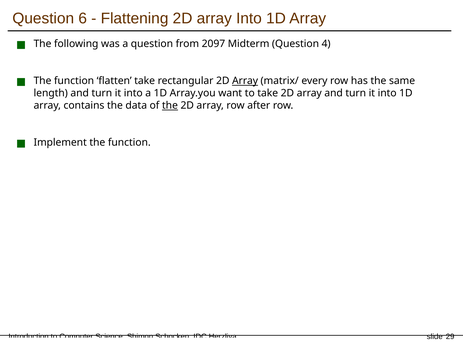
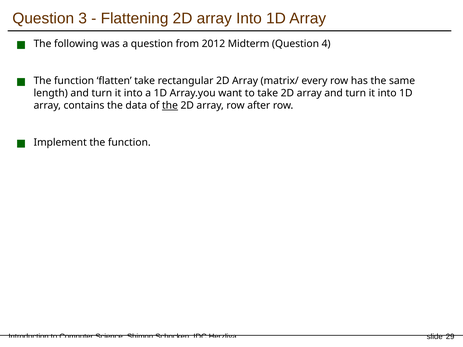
6: 6 -> 3
2097: 2097 -> 2012
Array at (245, 81) underline: present -> none
